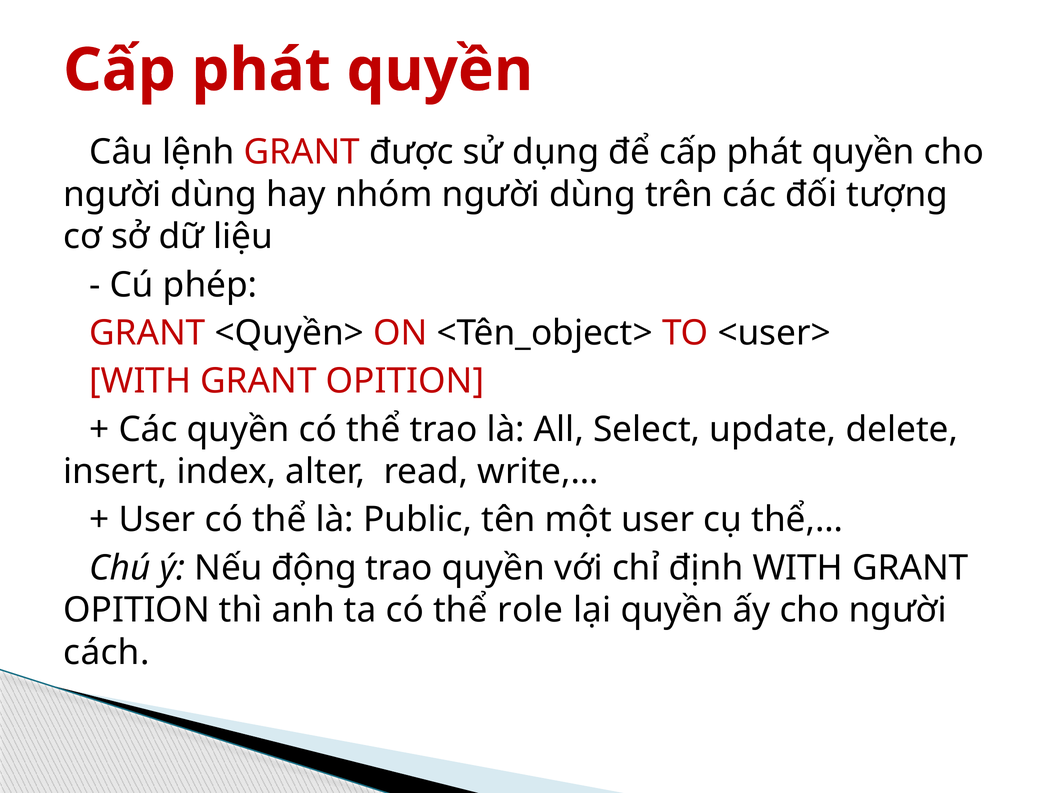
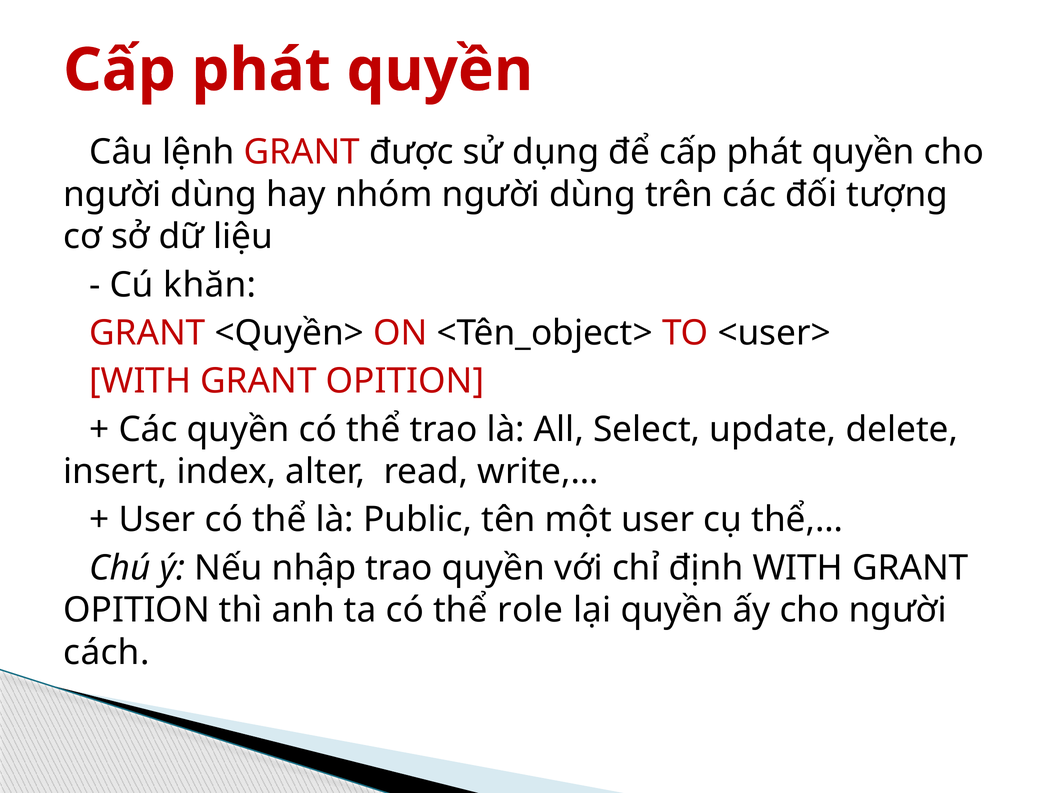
phép: phép -> khăn
động: động -> nhập
